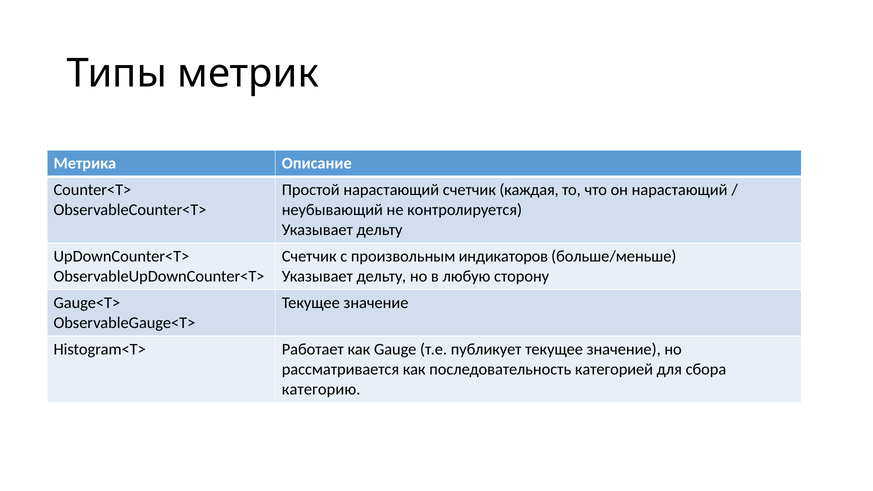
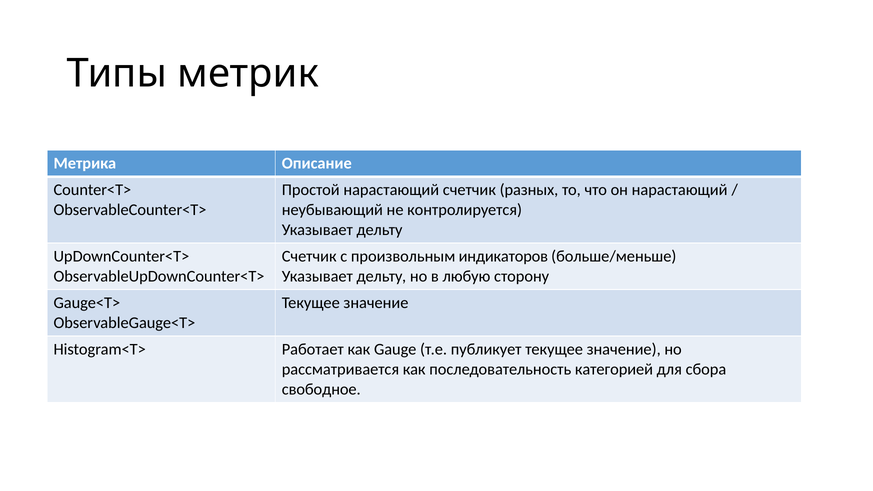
каждая: каждая -> разных
категорию: категорию -> свободное
